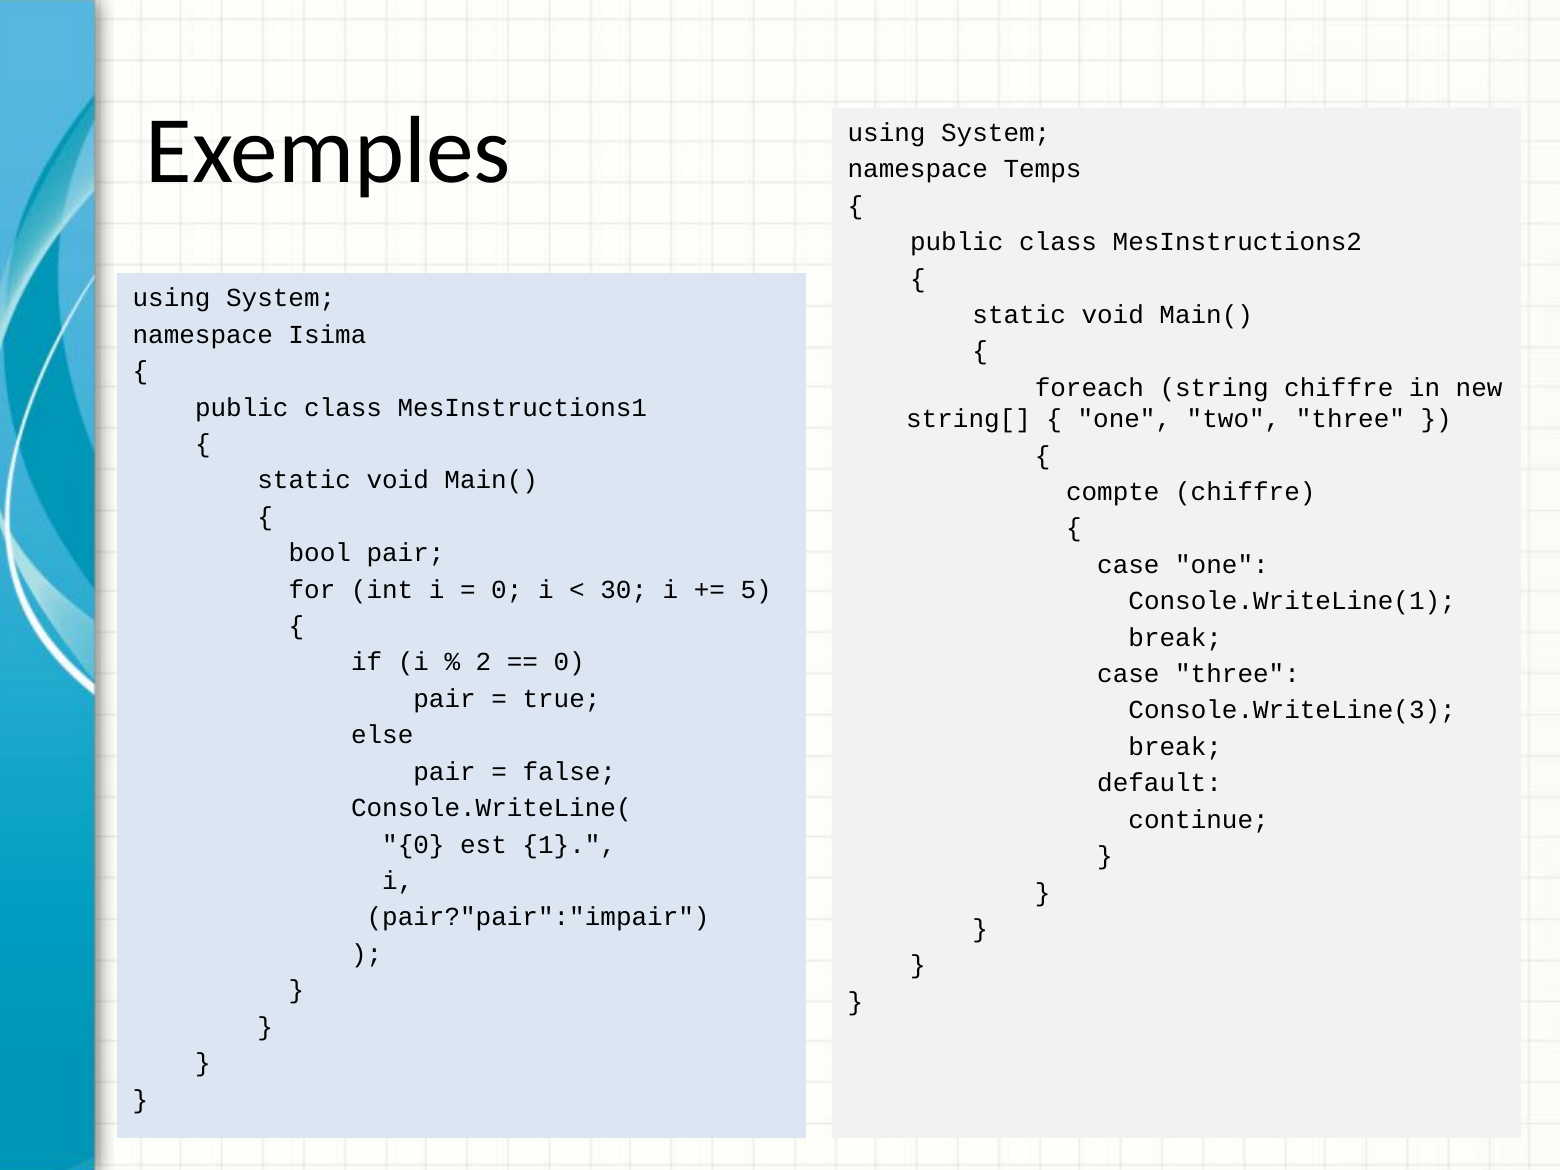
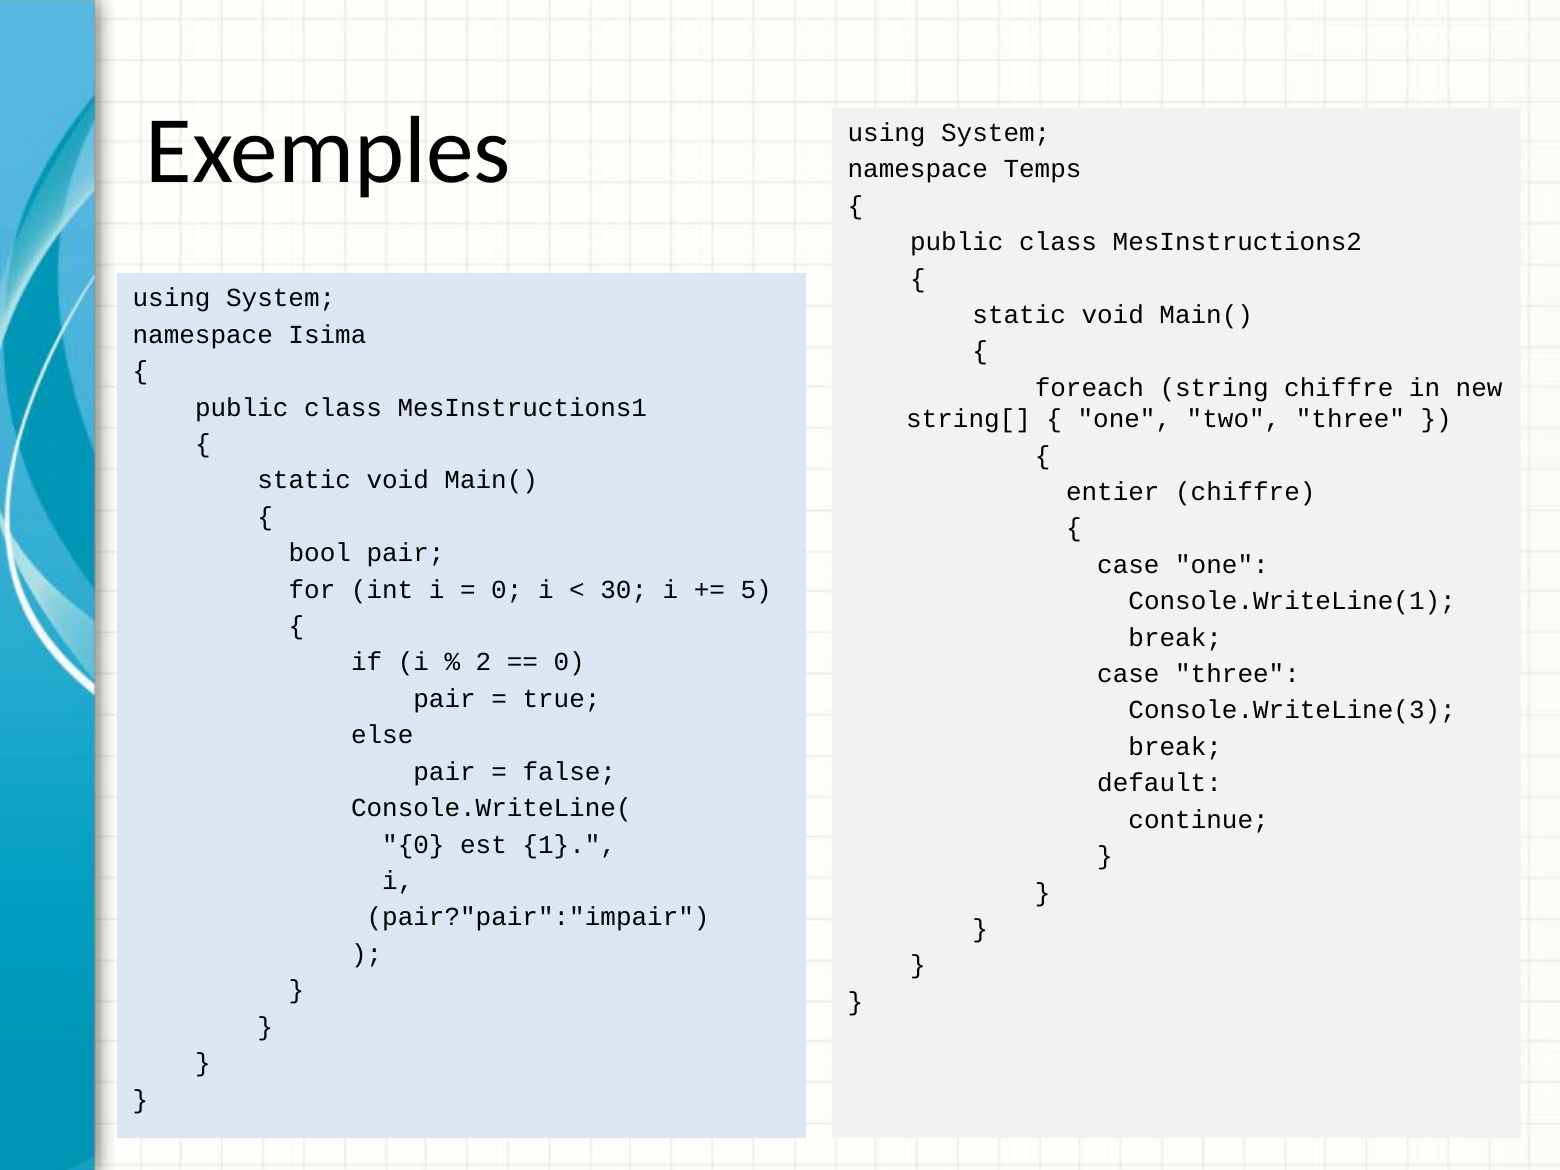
compte: compte -> entier
